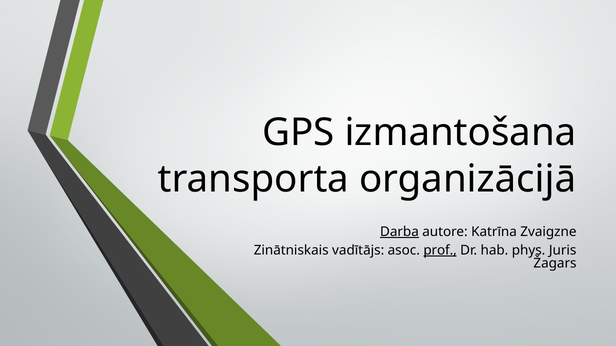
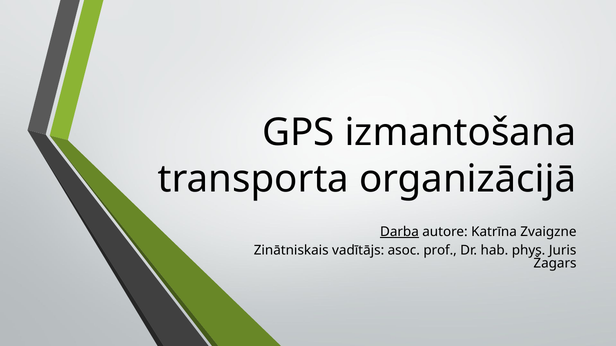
prof underline: present -> none
